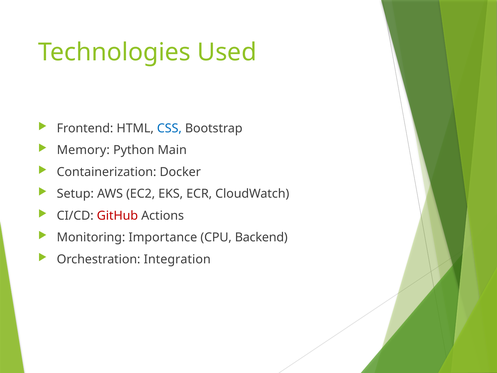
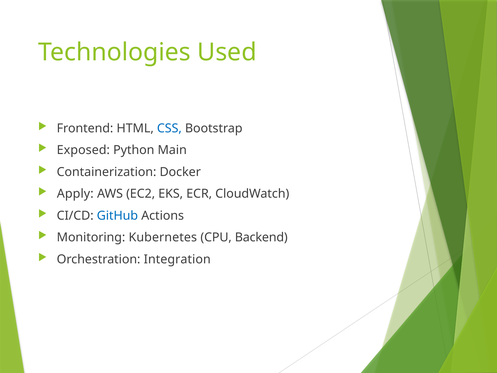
Memory: Memory -> Exposed
Setup: Setup -> Apply
GitHub colour: red -> blue
Importance: Importance -> Kubernetes
